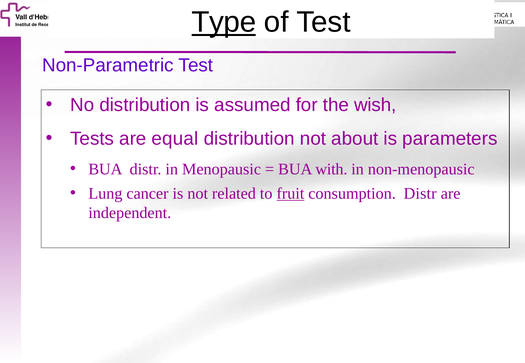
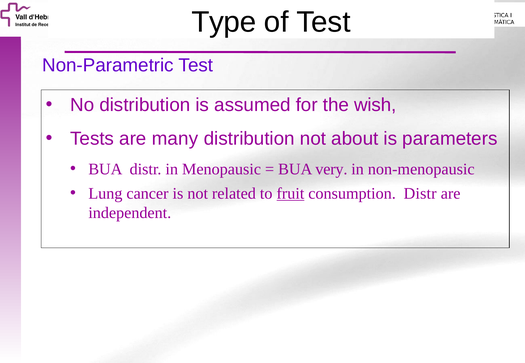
Type underline: present -> none
equal: equal -> many
with: with -> very
